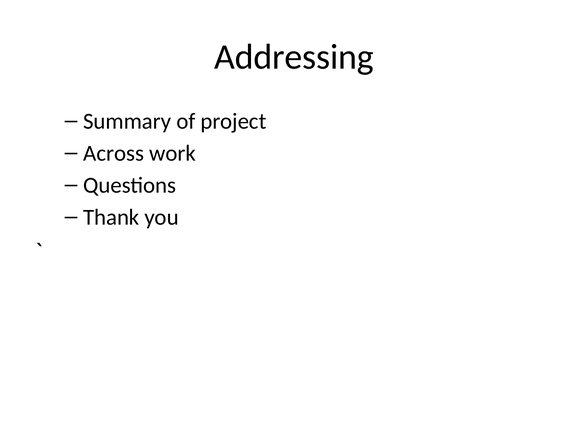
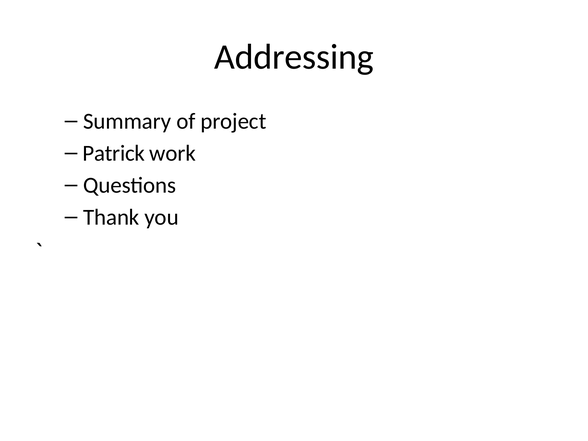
Across: Across -> Patrick
